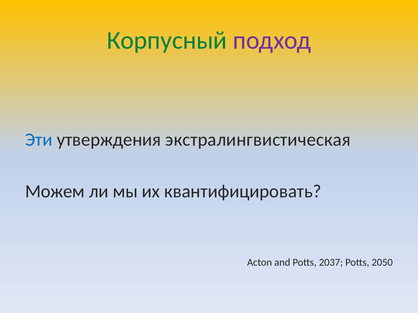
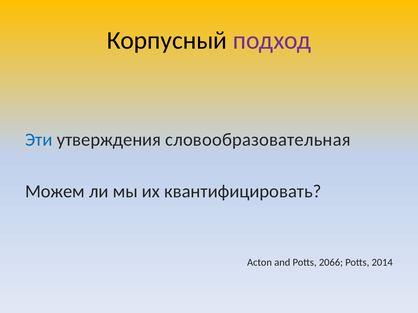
Корпусный colour: green -> black
экстралингвистическая: экстралингвистическая -> словообразовательная
2037: 2037 -> 2066
2050: 2050 -> 2014
